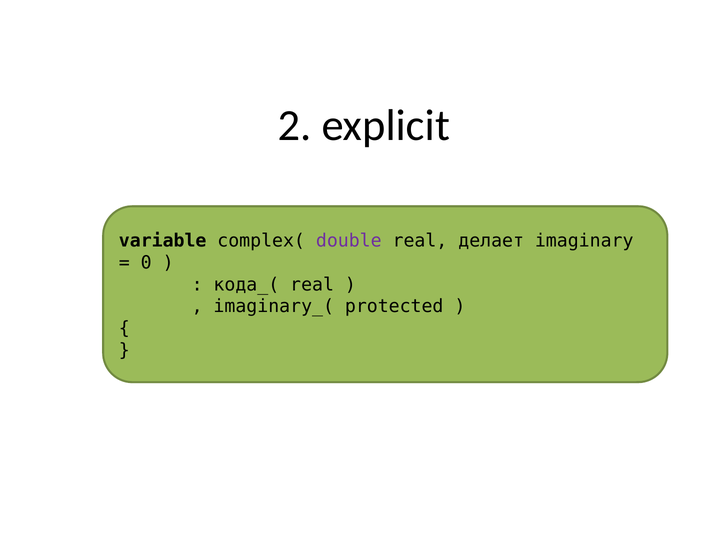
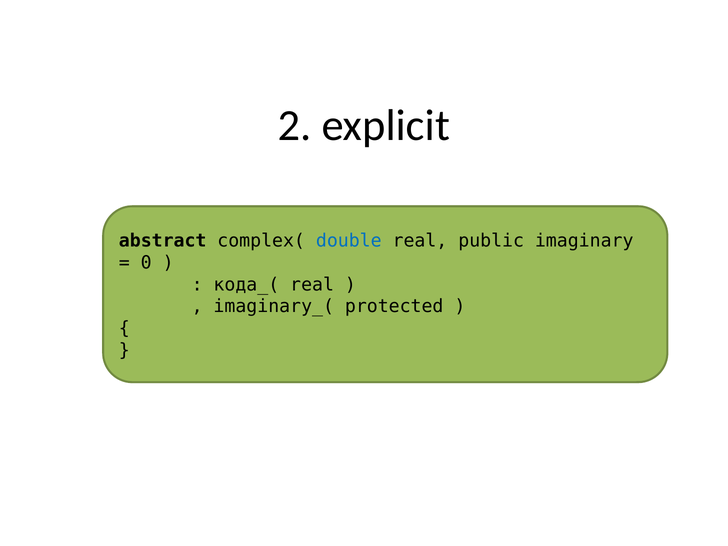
variable: variable -> abstract
double colour: purple -> blue
делает: делает -> public
